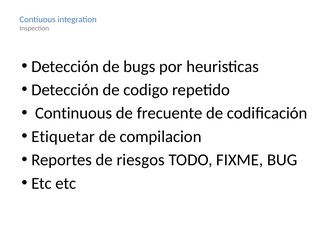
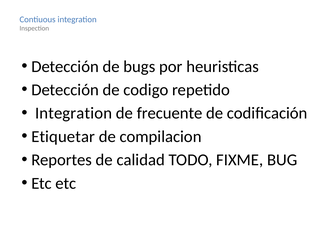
Continuous at (74, 113): Continuous -> Integration
riesgos: riesgos -> calidad
